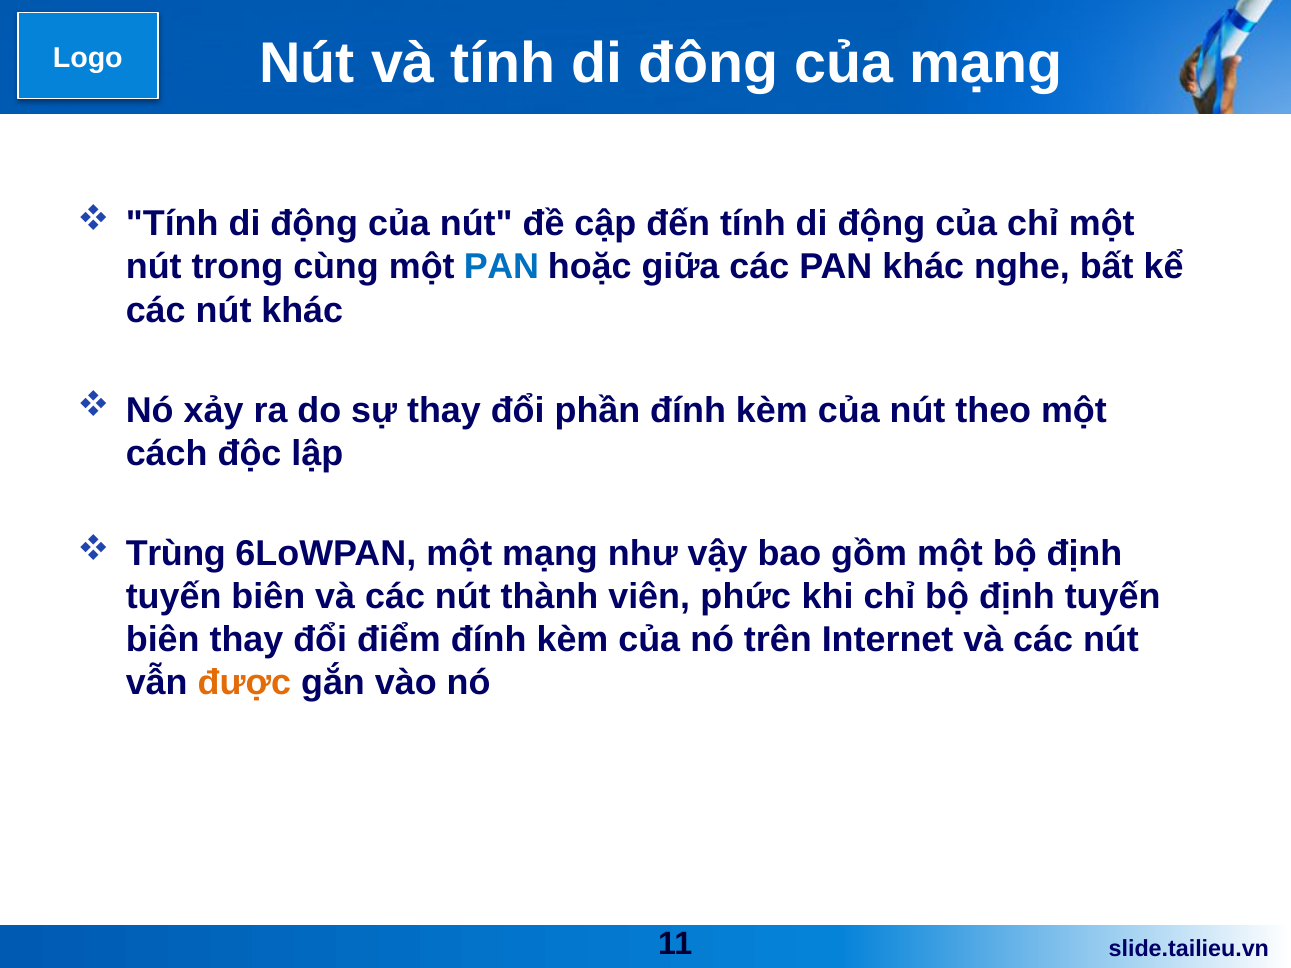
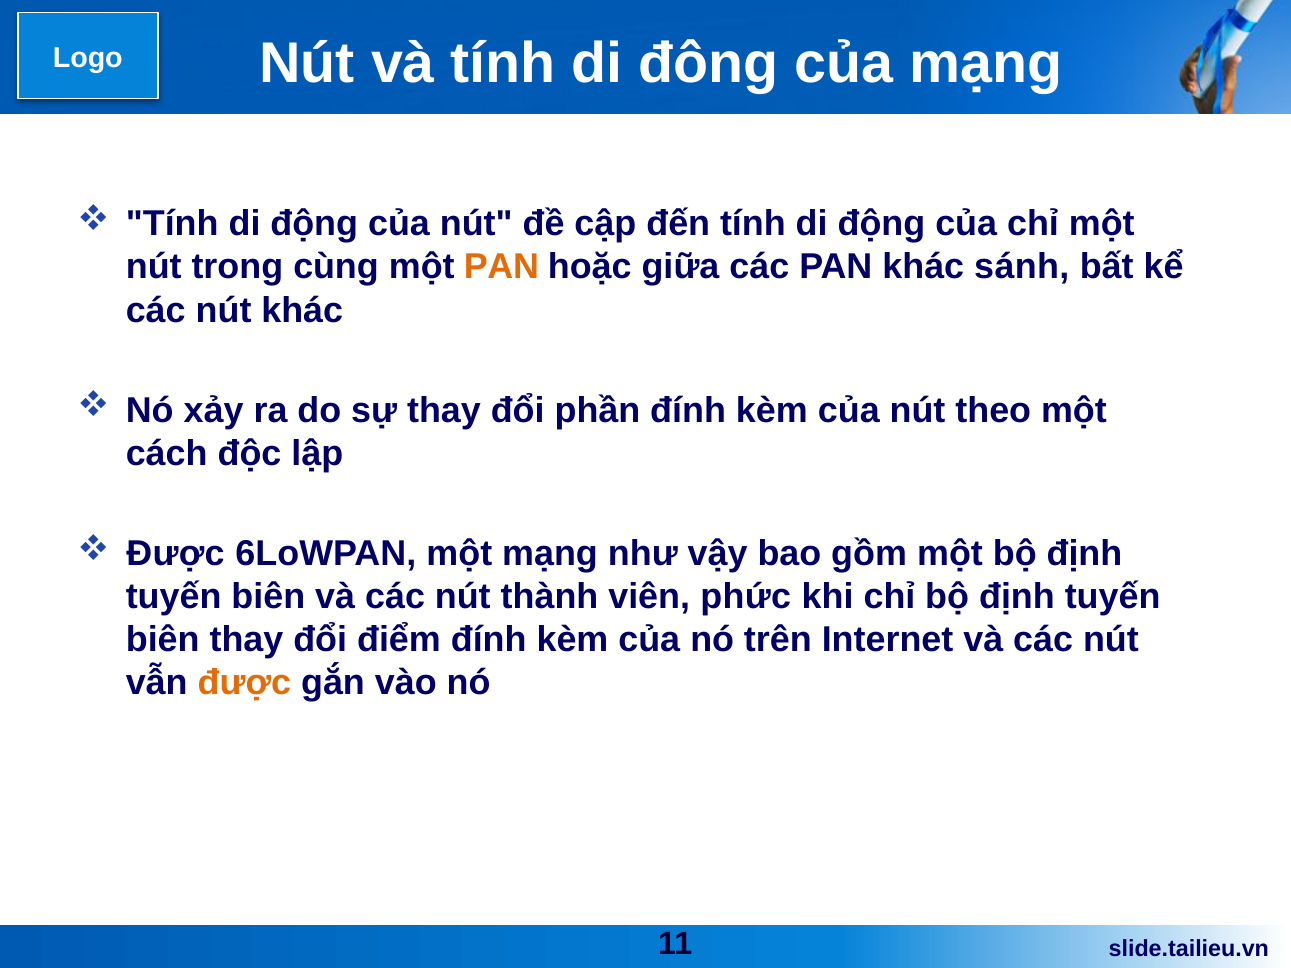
PAN at (501, 267) colour: blue -> orange
nghe: nghe -> sánh
Trùng at (176, 554): Trùng -> Được
